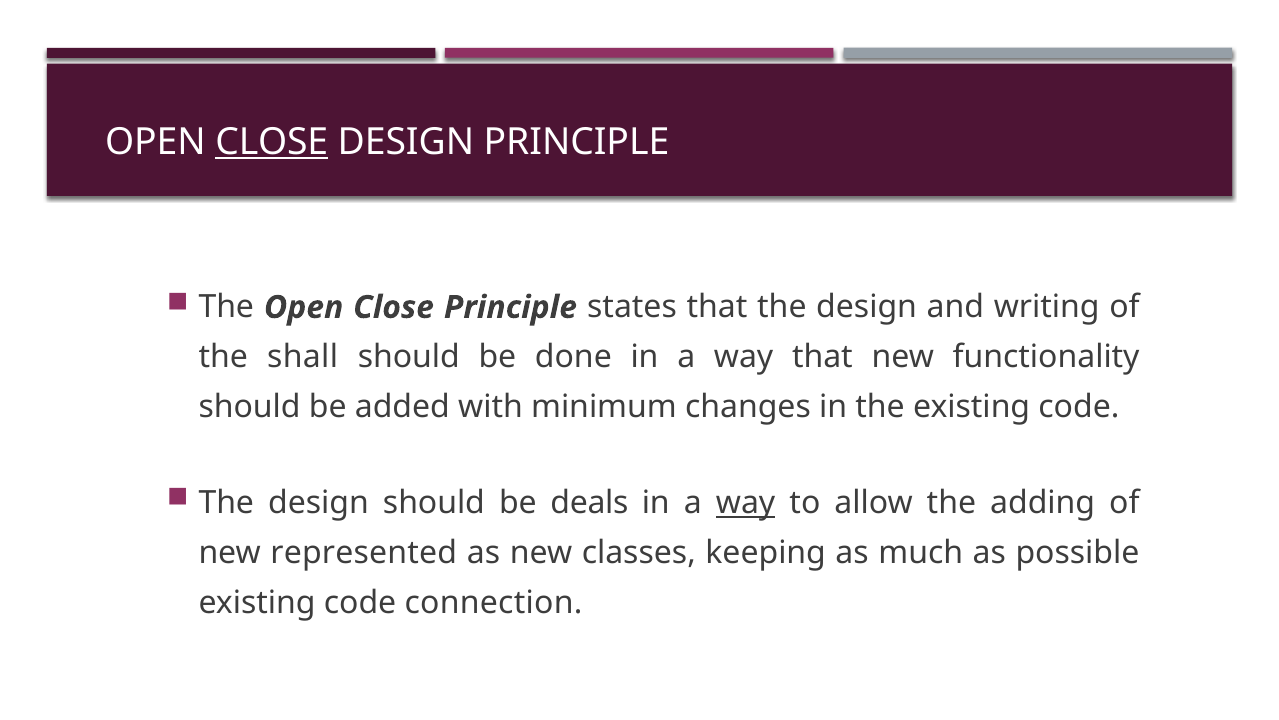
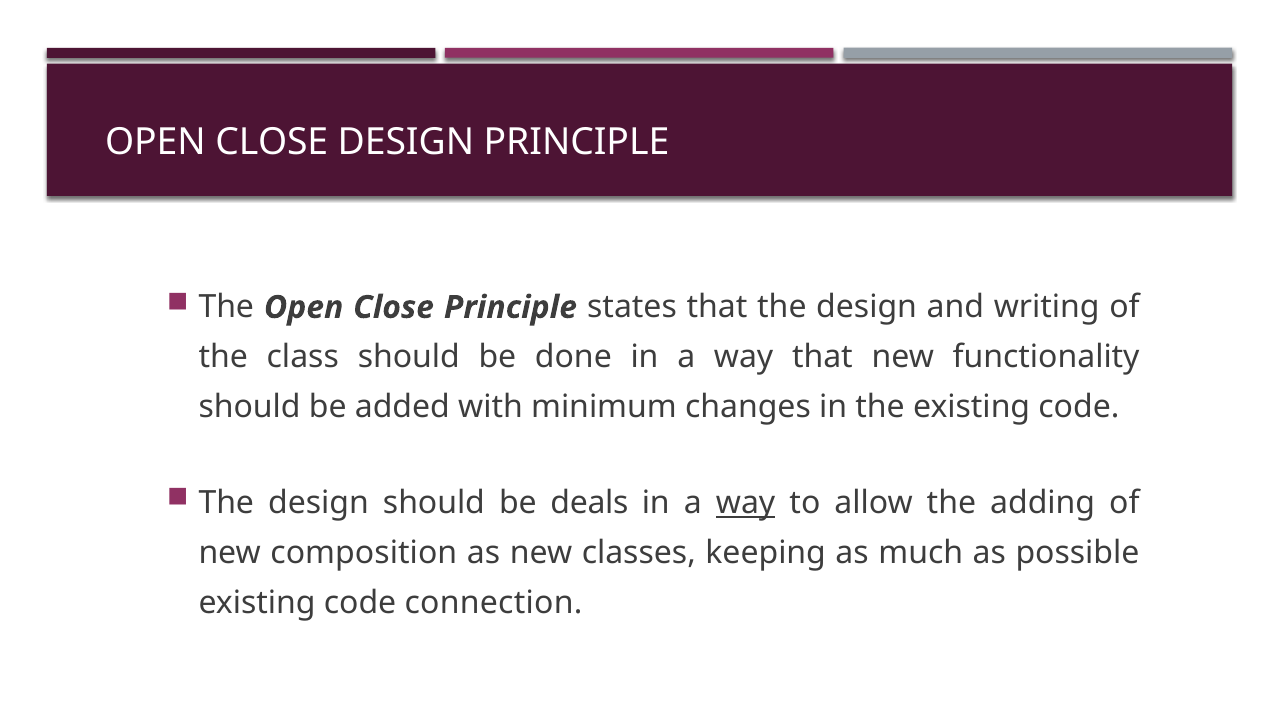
CLOSE at (272, 142) underline: present -> none
shall: shall -> class
represented: represented -> composition
